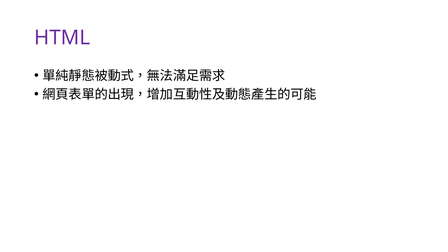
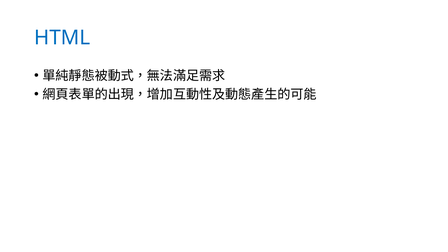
HTML colour: purple -> blue
